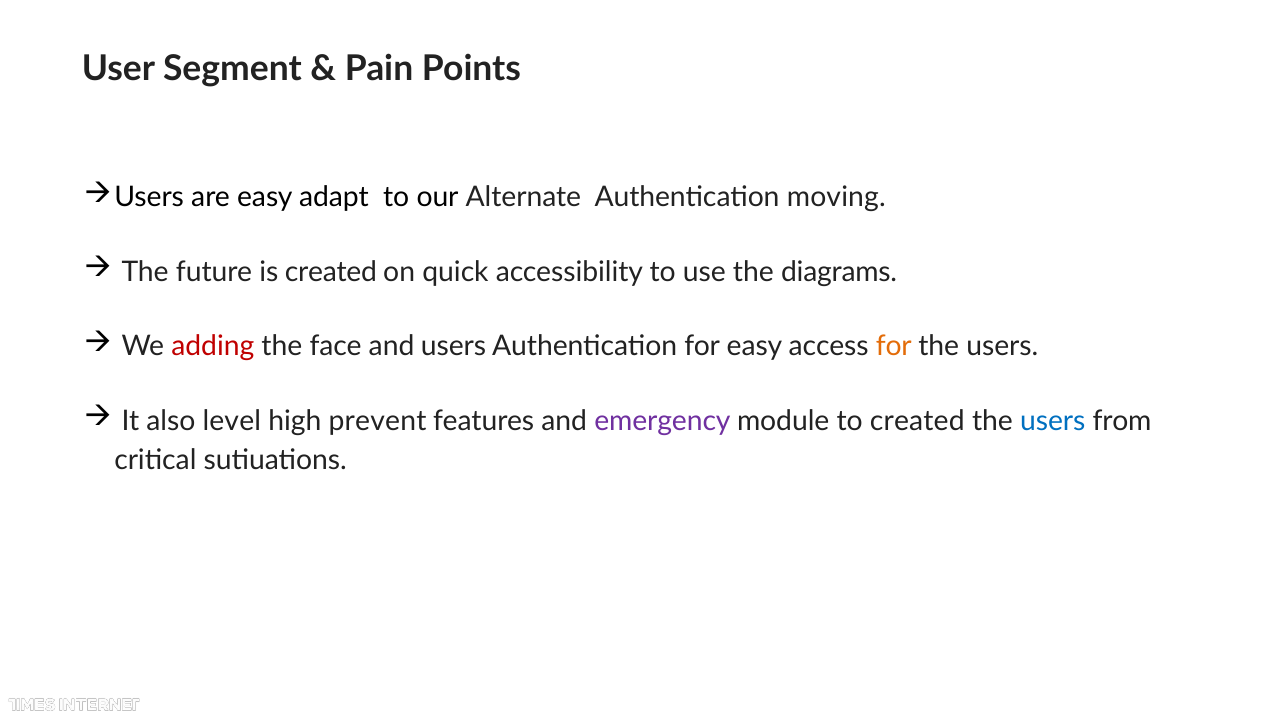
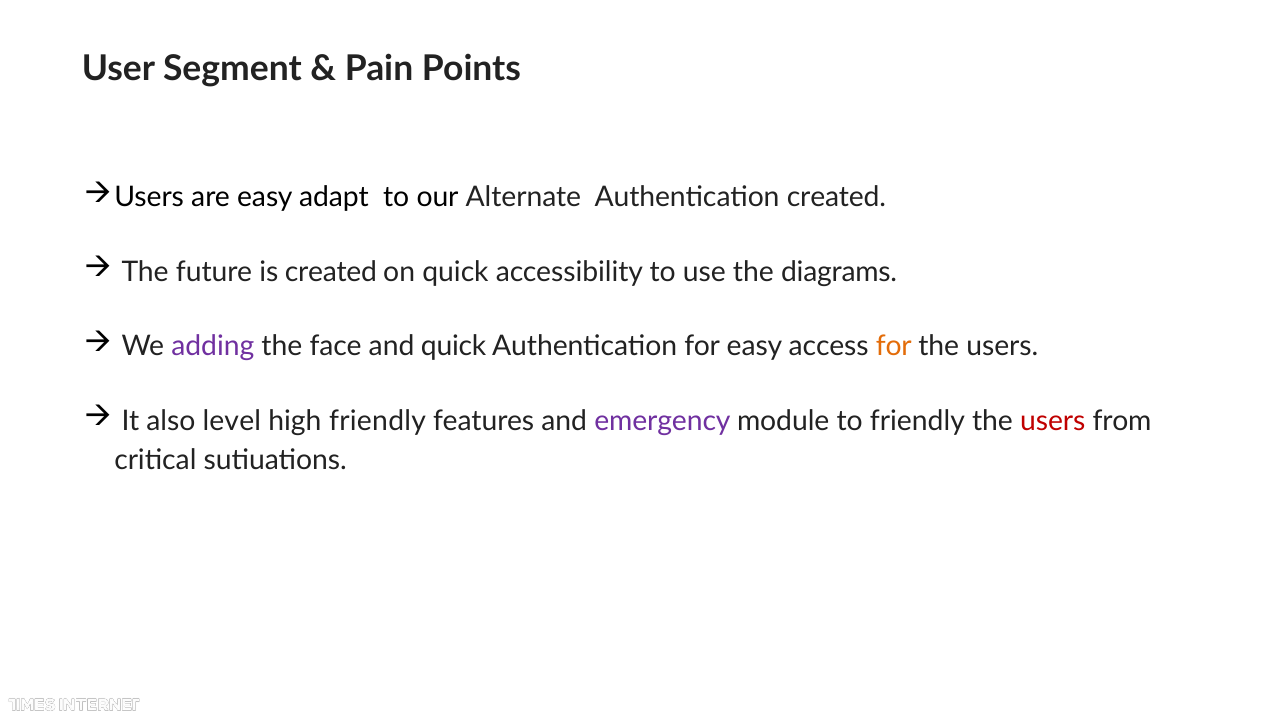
Authentication moving: moving -> created
adding colour: red -> purple
and users: users -> quick
high prevent: prevent -> friendly
to created: created -> friendly
users at (1053, 421) colour: blue -> red
